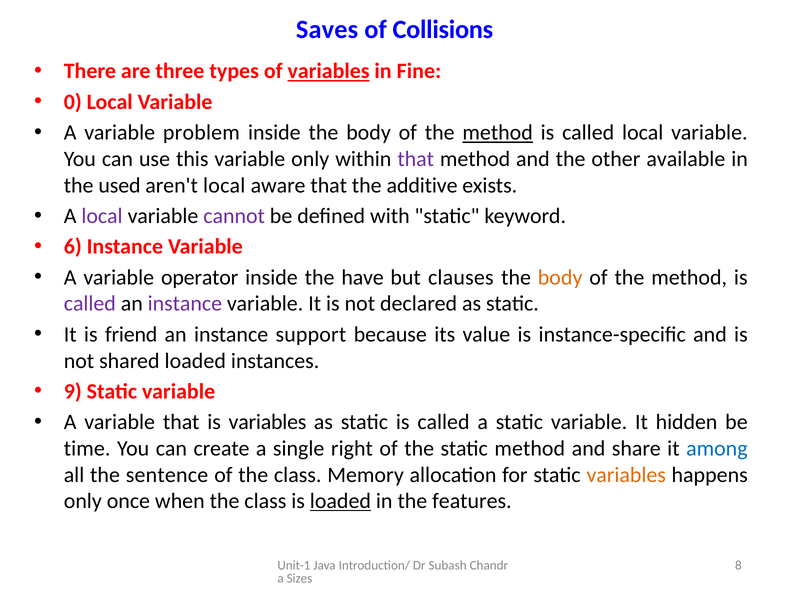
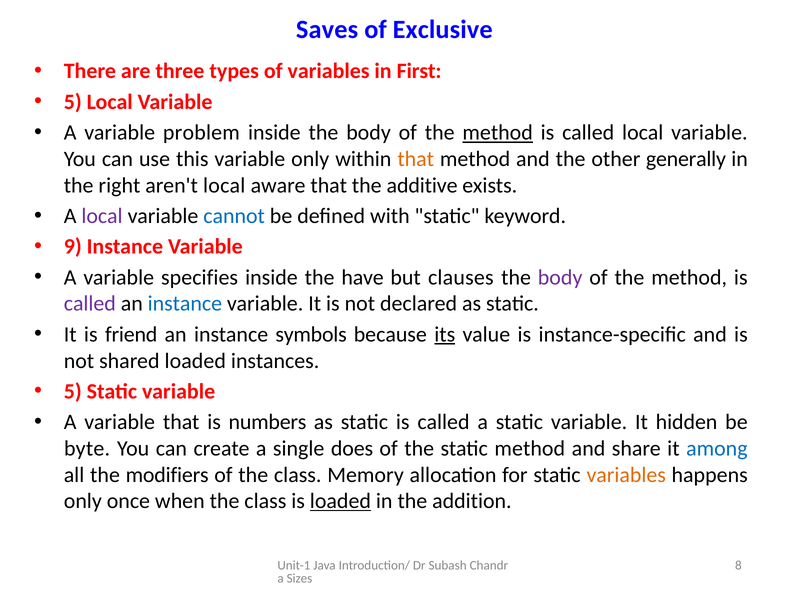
Collisions: Collisions -> Exclusive
variables at (329, 71) underline: present -> none
Fine: Fine -> First
0 at (73, 102): 0 -> 5
that at (416, 159) colour: purple -> orange
available: available -> generally
used: used -> right
cannot colour: purple -> blue
6: 6 -> 9
operator: operator -> specifies
body at (560, 277) colour: orange -> purple
instance at (185, 304) colour: purple -> blue
support: support -> symbols
its underline: none -> present
9 at (73, 391): 9 -> 5
is variables: variables -> numbers
time: time -> byte
right: right -> does
sentence: sentence -> modifiers
features: features -> addition
